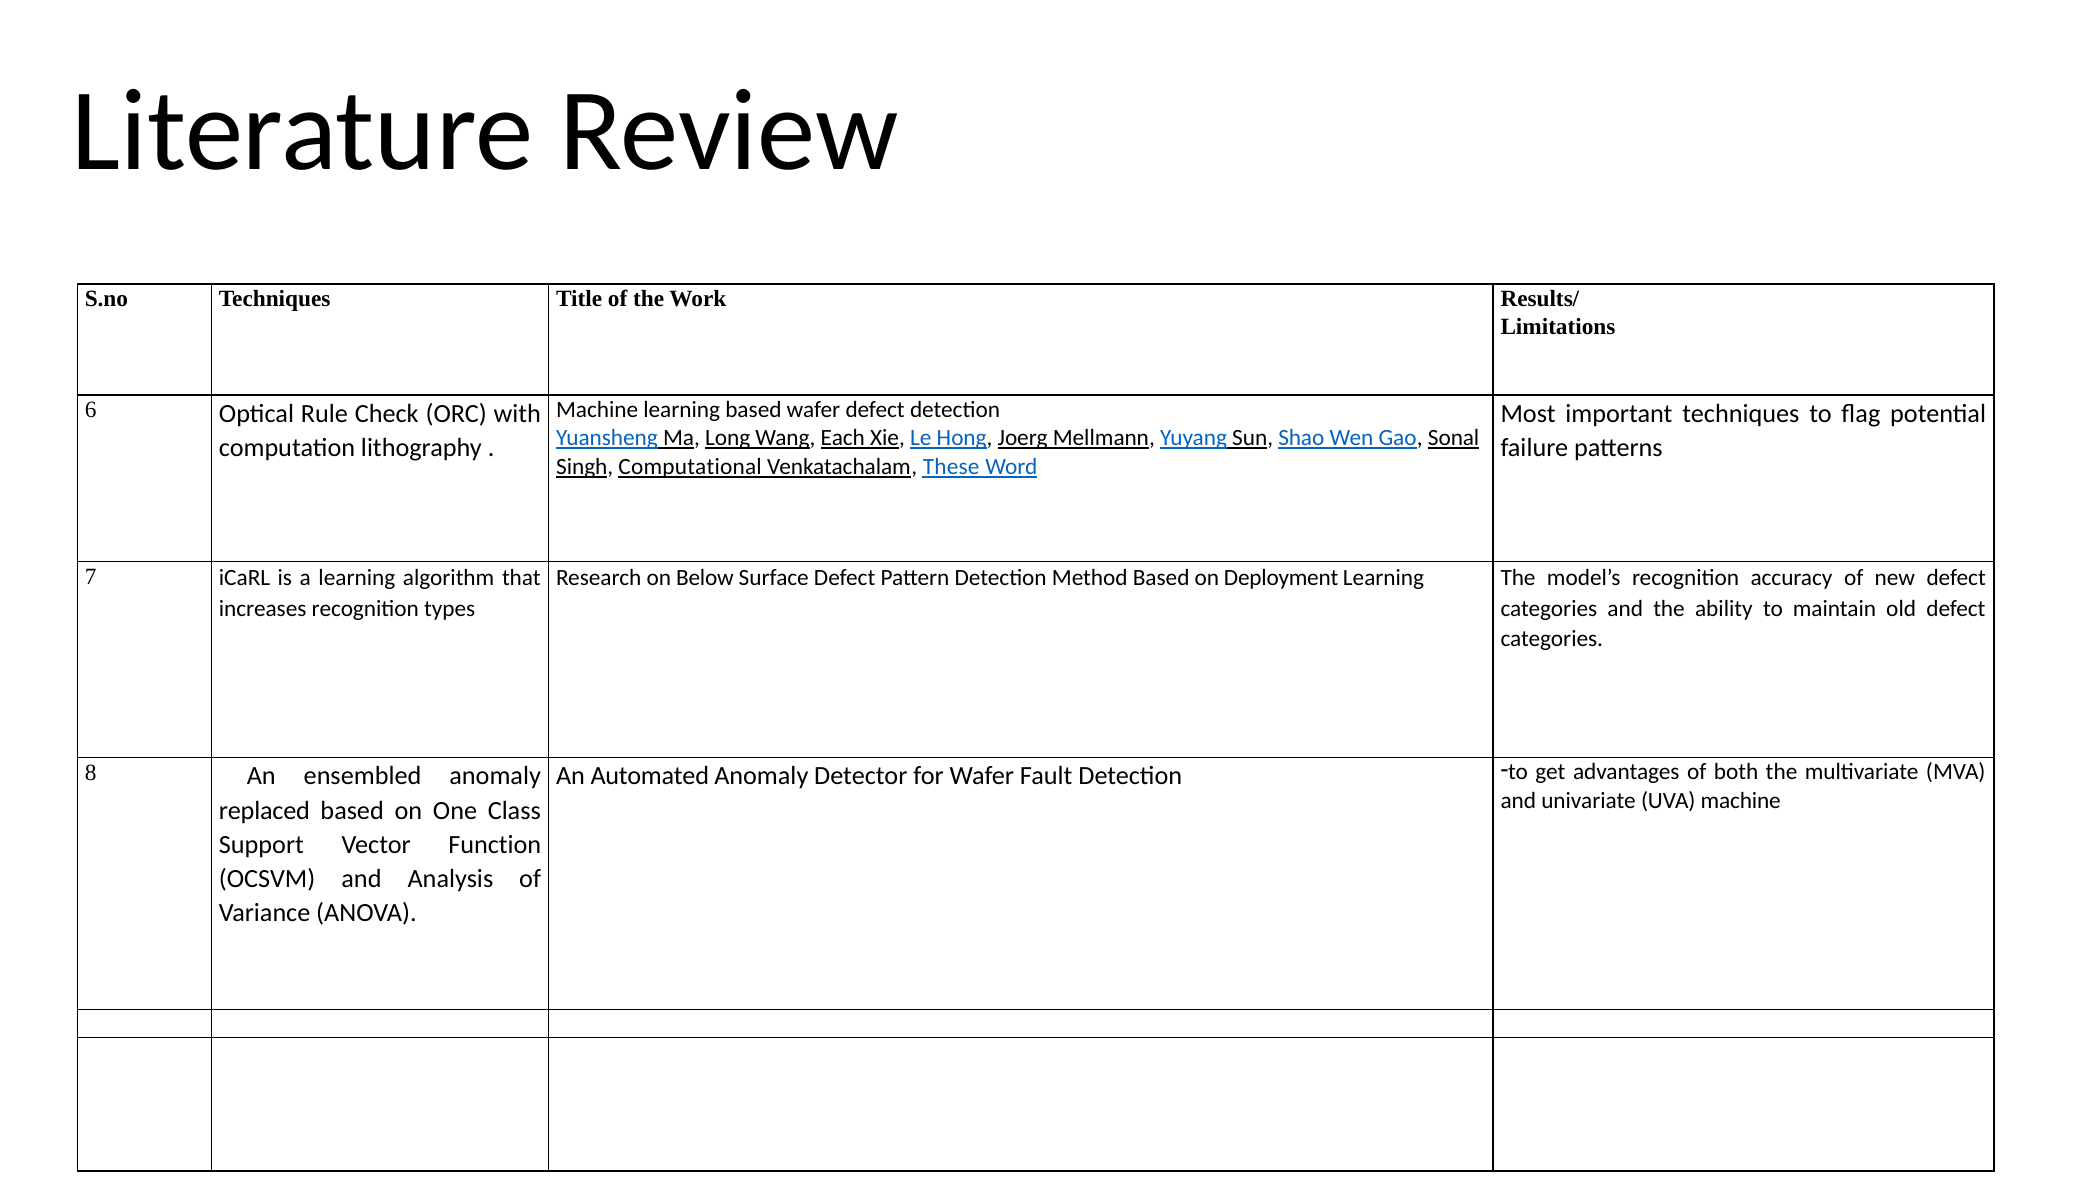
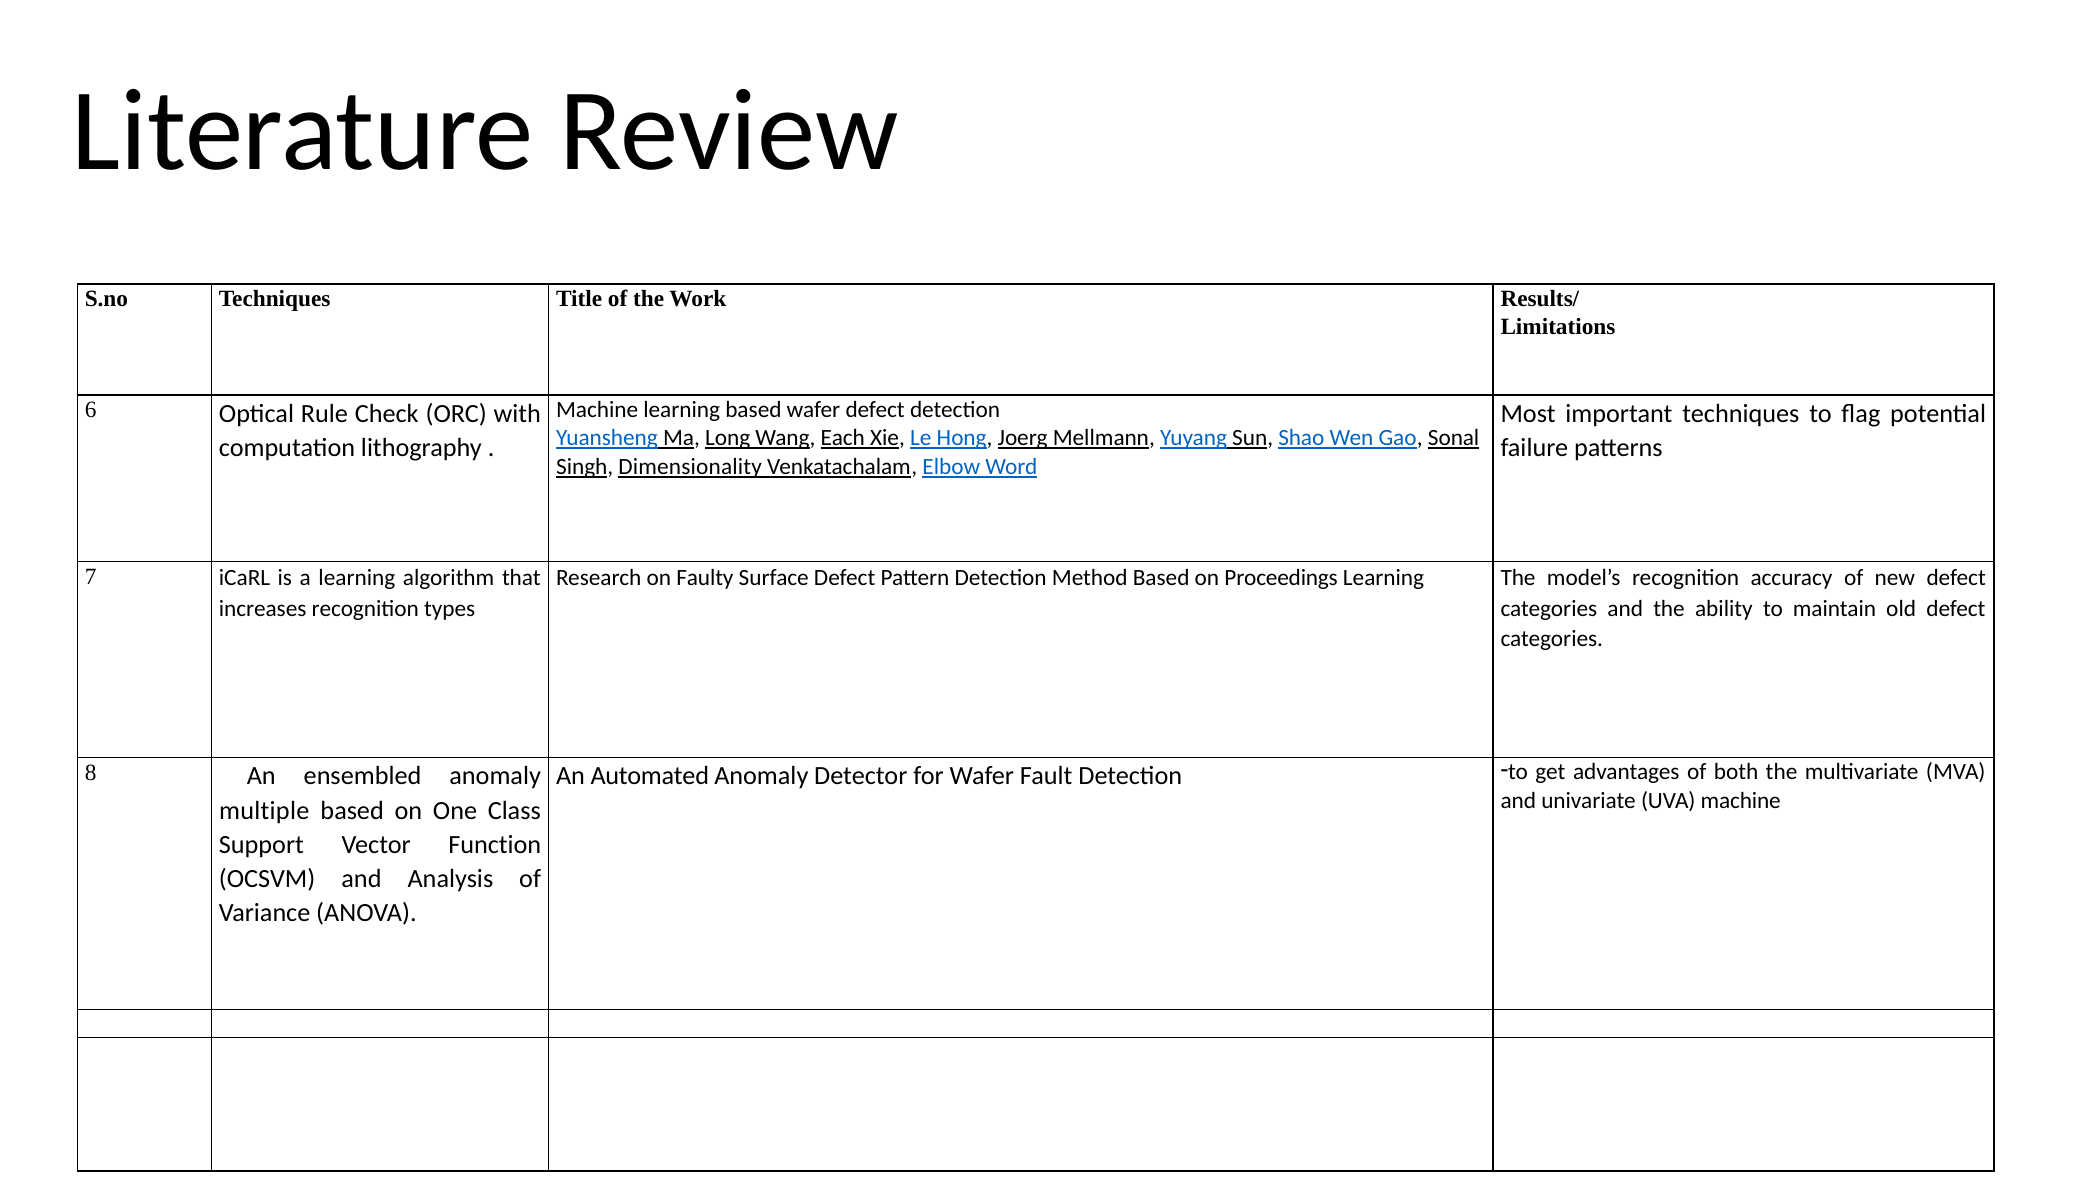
Computational: Computational -> Dimensionality
These: These -> Elbow
Below: Below -> Faulty
Deployment: Deployment -> Proceedings
replaced: replaced -> multiple
